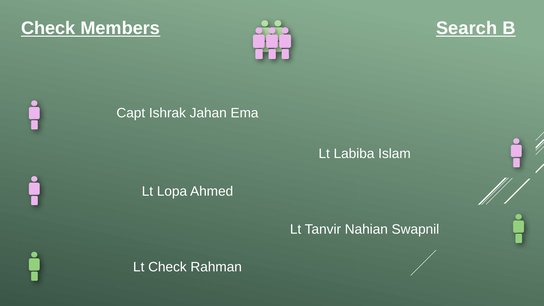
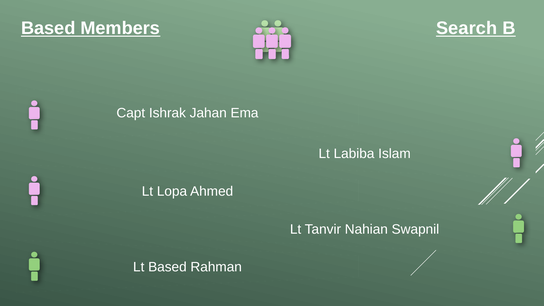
Check at (48, 28): Check -> Based
Lt Check: Check -> Based
